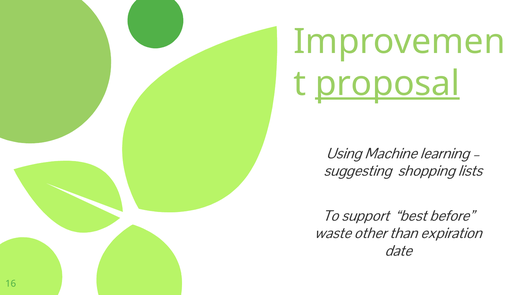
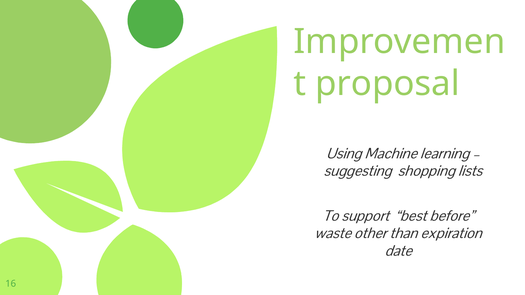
proposal underline: present -> none
